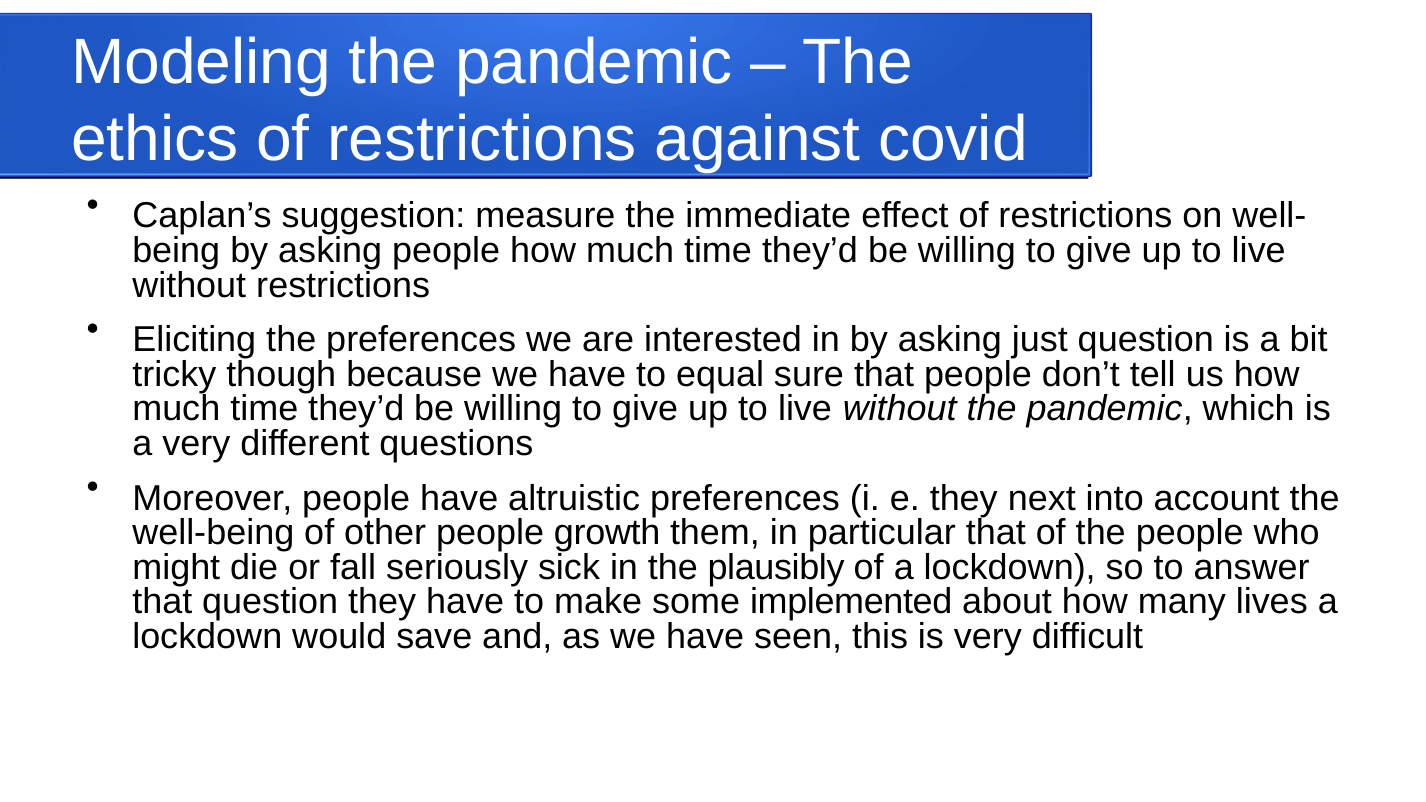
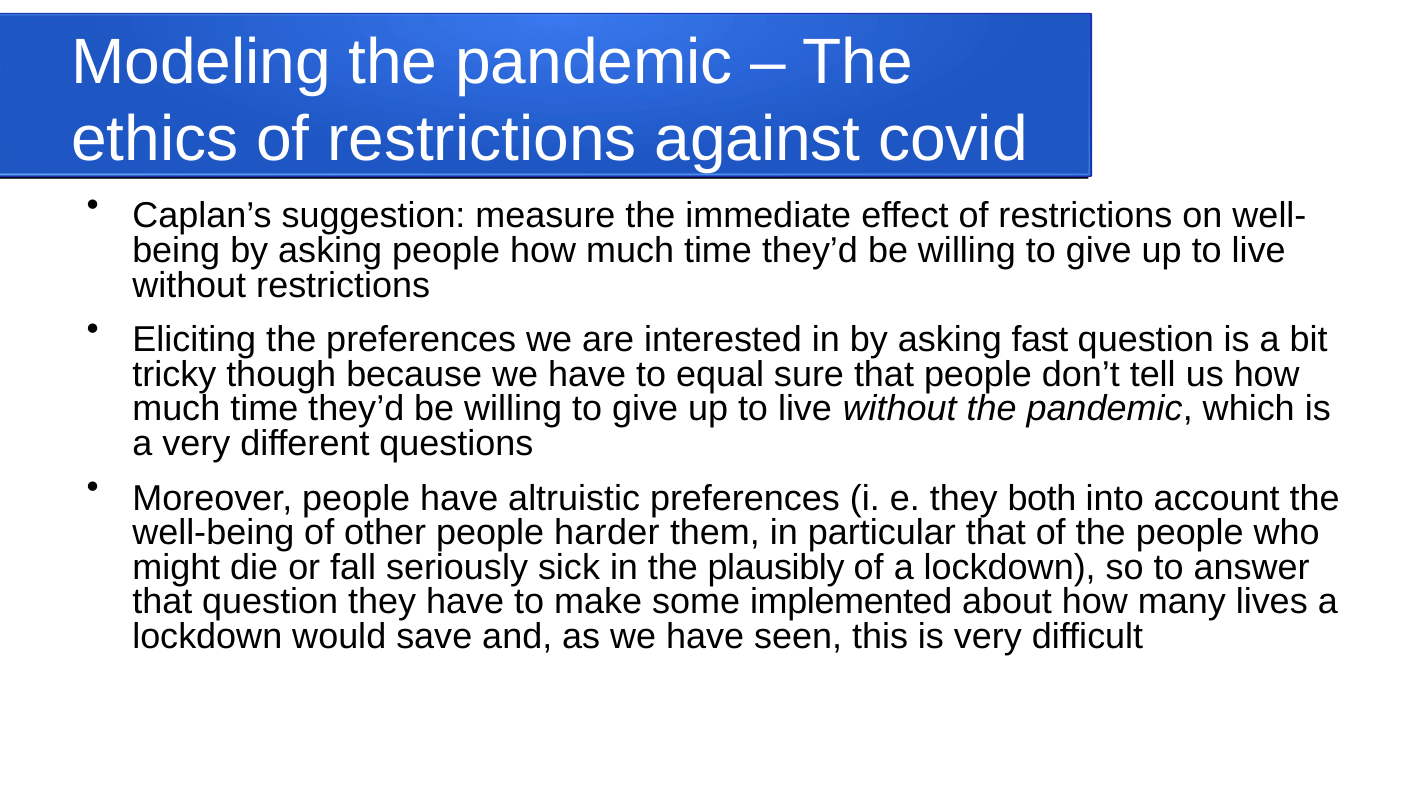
just: just -> fast
next: next -> both
growth: growth -> harder
